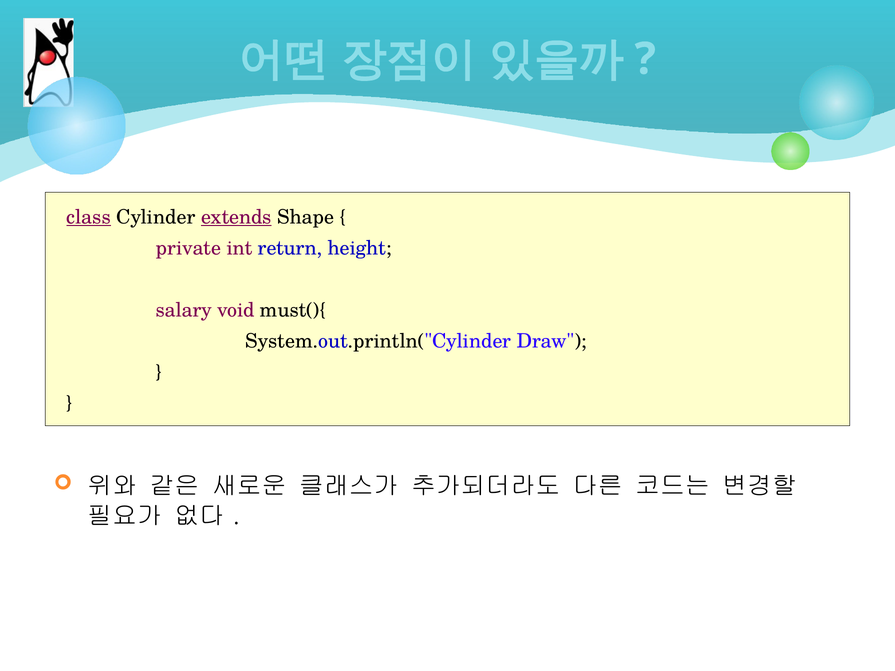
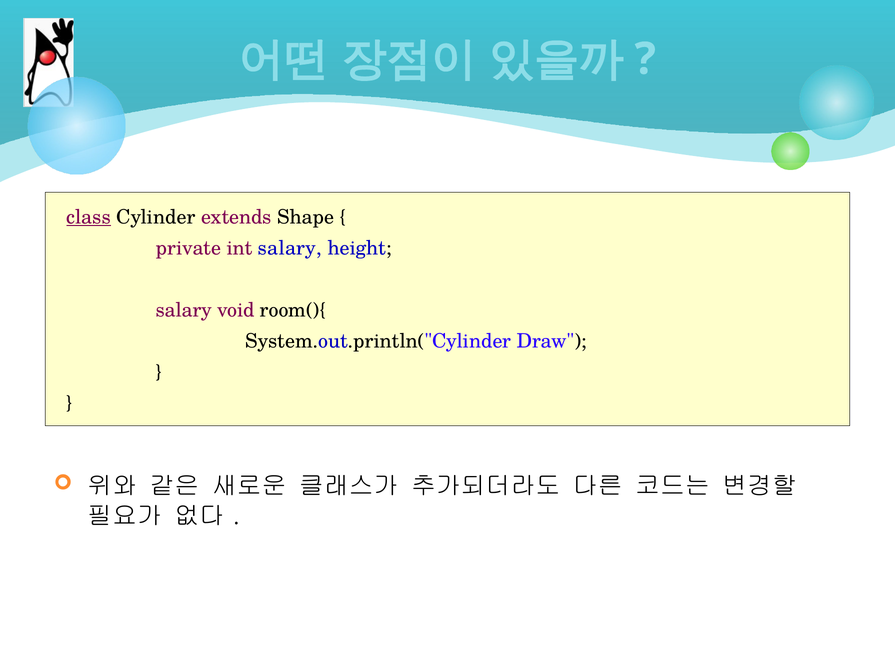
extends underline: present -> none
int return: return -> salary
must(){: must(){ -> room(){
